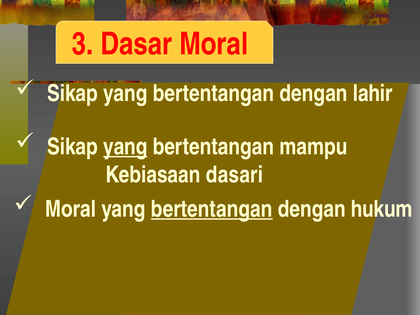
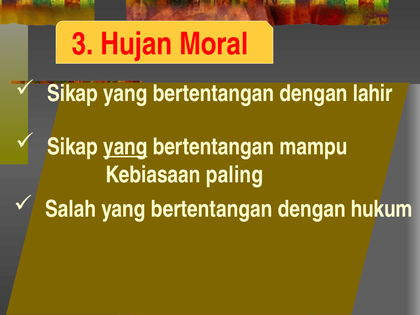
Dasar: Dasar -> Hujan
dasari: dasari -> paling
Moral at (71, 209): Moral -> Salah
bertentangan at (212, 209) underline: present -> none
